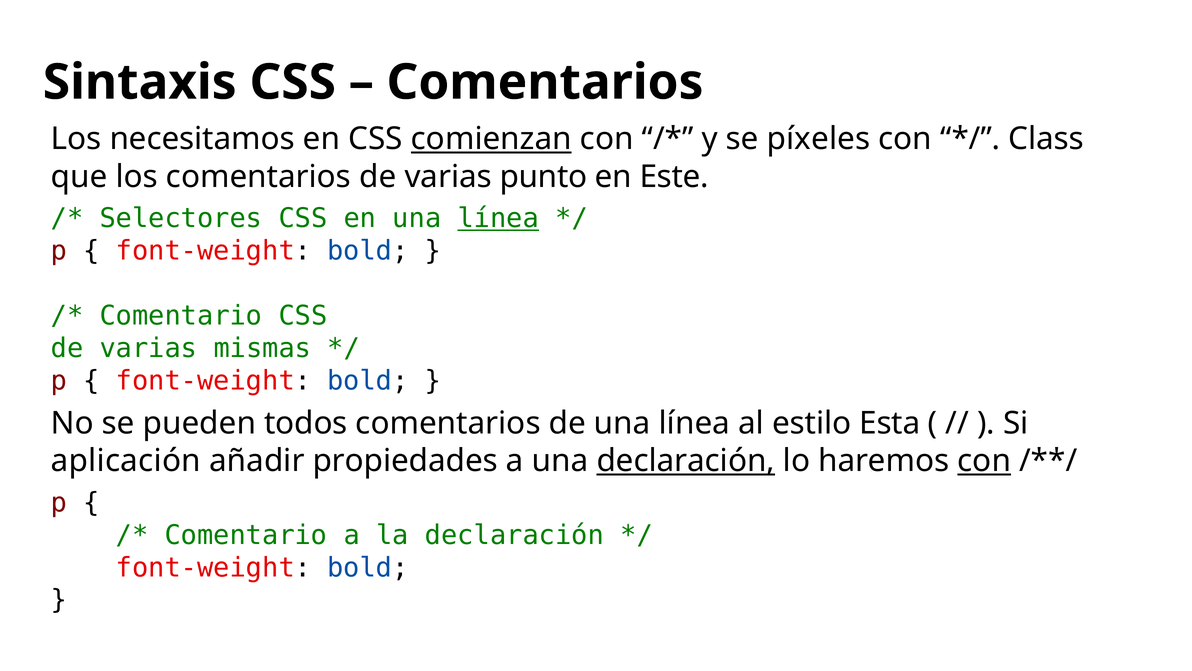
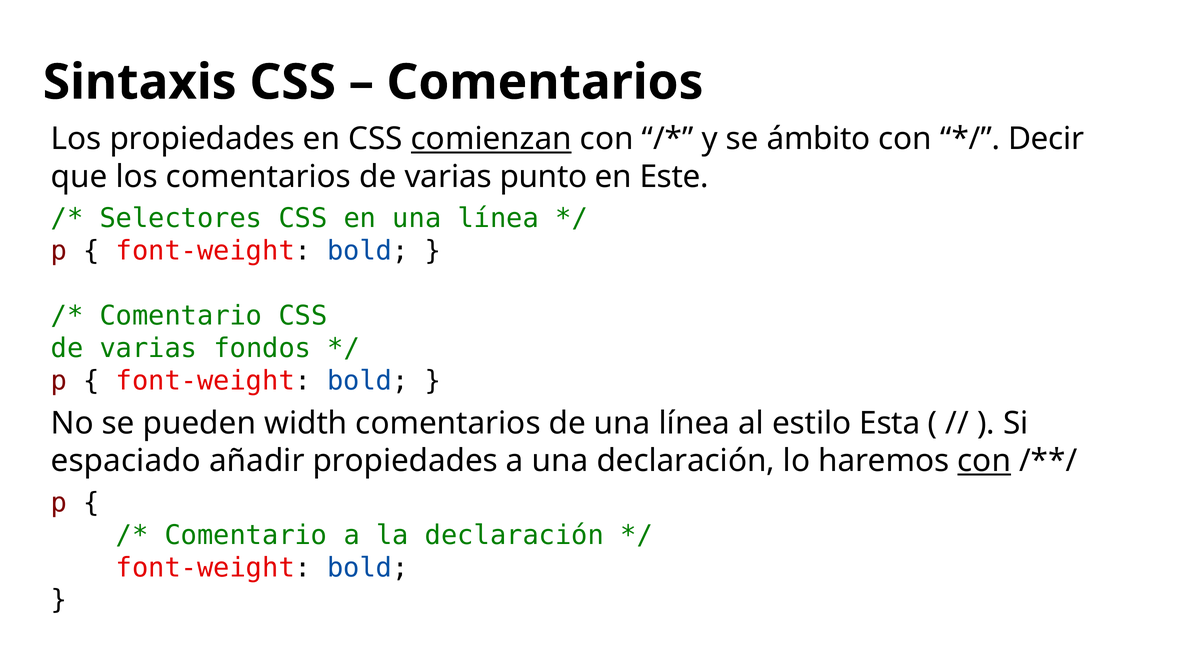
Los necesitamos: necesitamos -> propiedades
píxeles: píxeles -> ámbito
Class: Class -> Decir
línea at (498, 218) underline: present -> none
mismas: mismas -> fondos
todos: todos -> width
aplicación: aplicación -> espaciado
declaración at (686, 461) underline: present -> none
